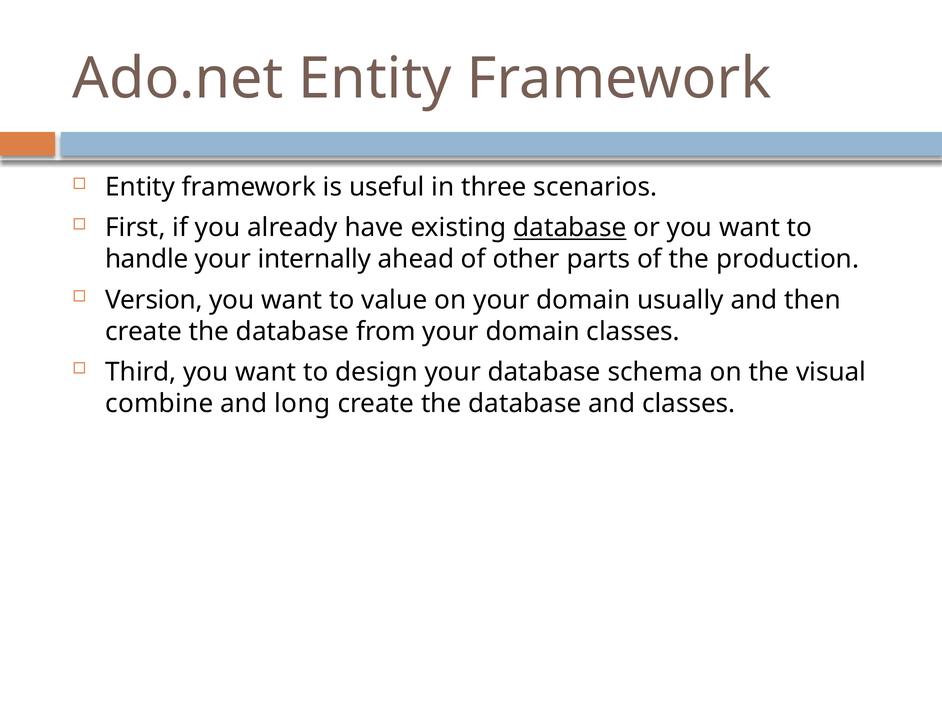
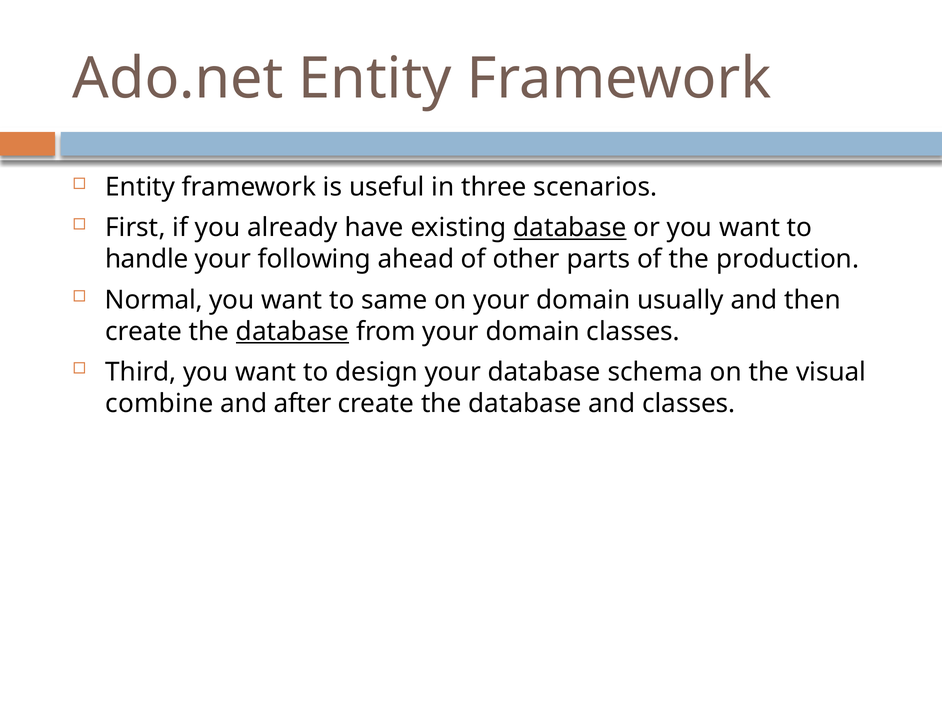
internally: internally -> following
Version: Version -> Normal
value: value -> same
database at (293, 331) underline: none -> present
long: long -> after
